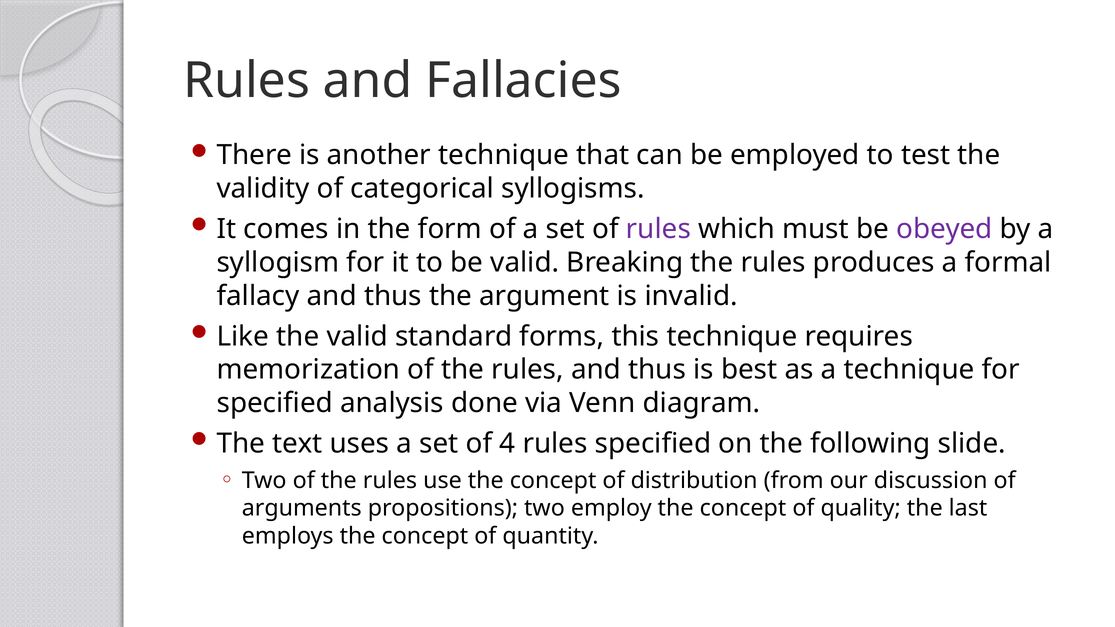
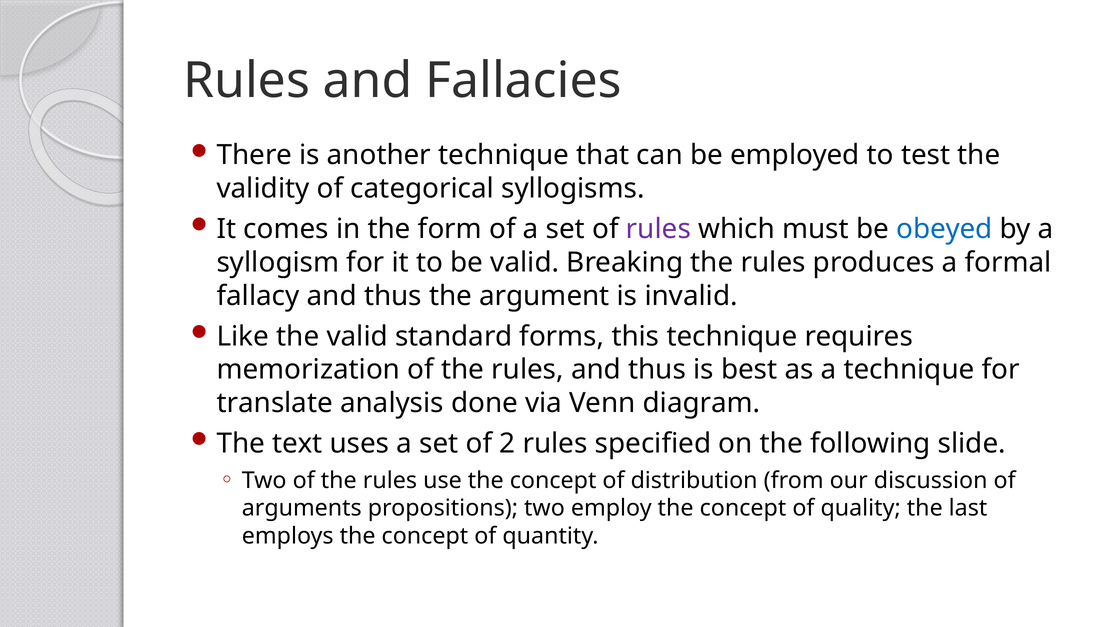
obeyed colour: purple -> blue
specified at (275, 403): specified -> translate
4: 4 -> 2
